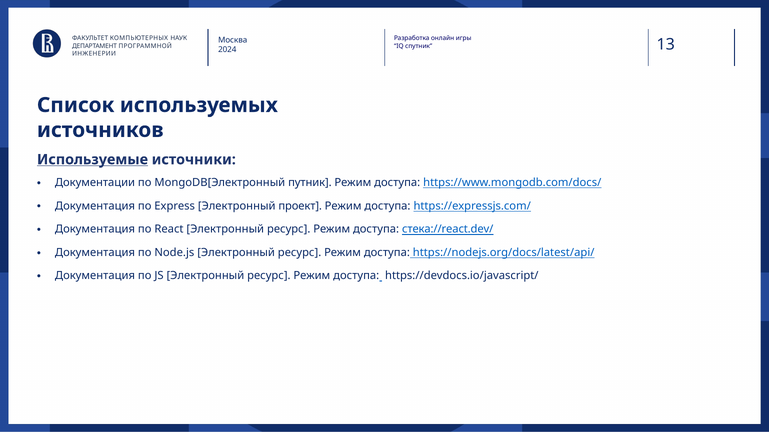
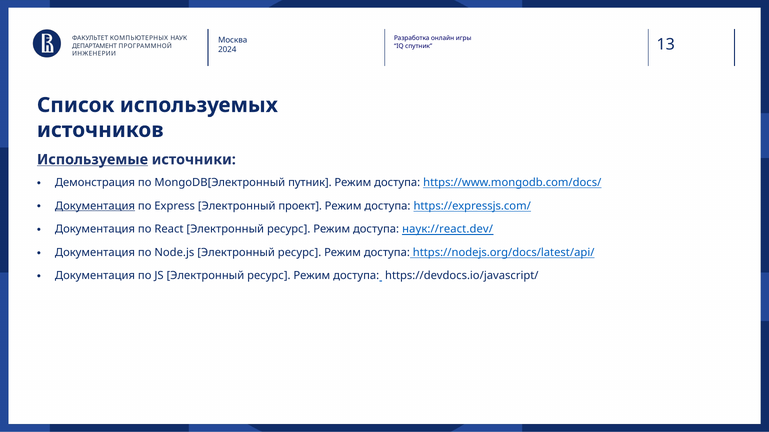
Документации: Документации -> Демонстрация
Документация at (95, 206) underline: none -> present
стека://react.dev/: стека://react.dev/ -> наук://react.dev/
